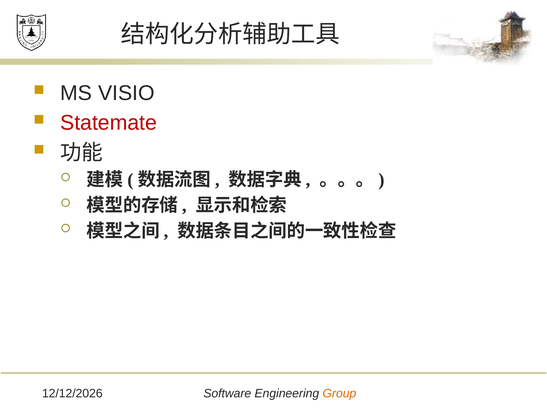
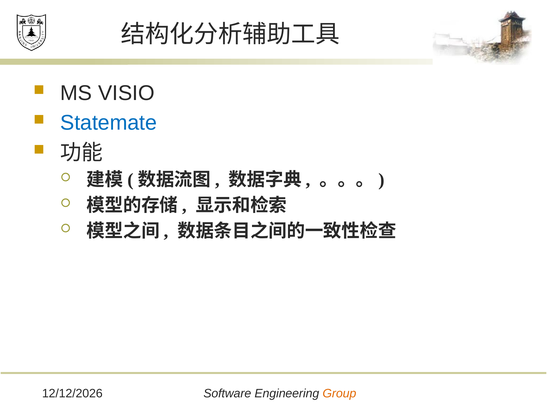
Statemate colour: red -> blue
